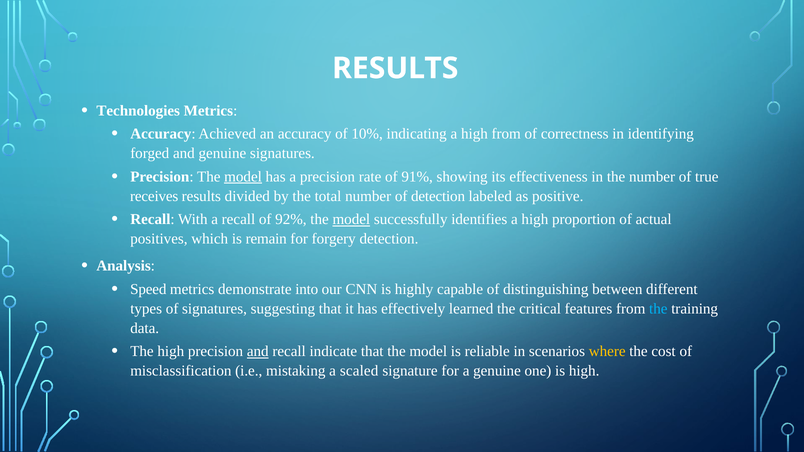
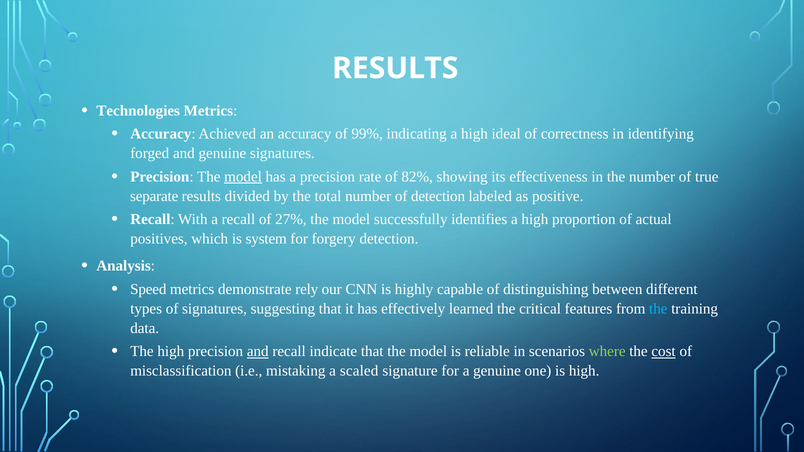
10%: 10% -> 99%
high from: from -> ideal
91%: 91% -> 82%
receives: receives -> separate
92%: 92% -> 27%
model at (351, 220) underline: present -> none
remain: remain -> system
into: into -> rely
where colour: yellow -> light green
cost underline: none -> present
